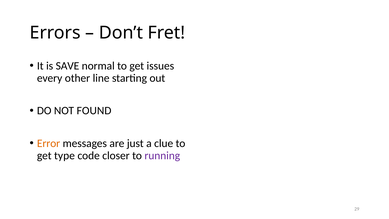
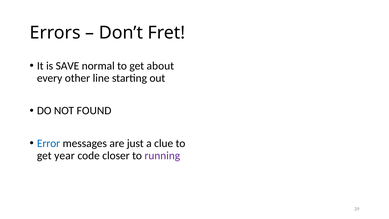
issues: issues -> about
Error colour: orange -> blue
type: type -> year
